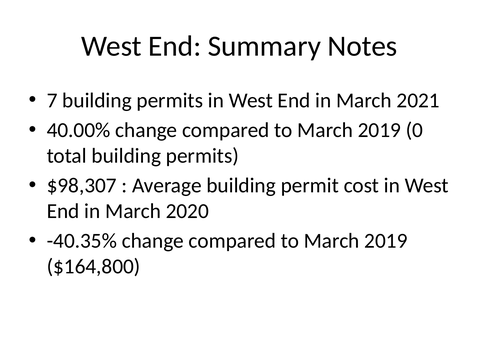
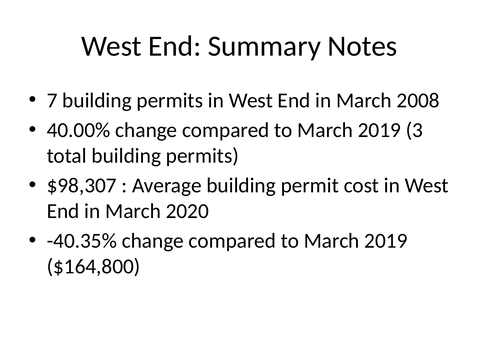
2021: 2021 -> 2008
0: 0 -> 3
